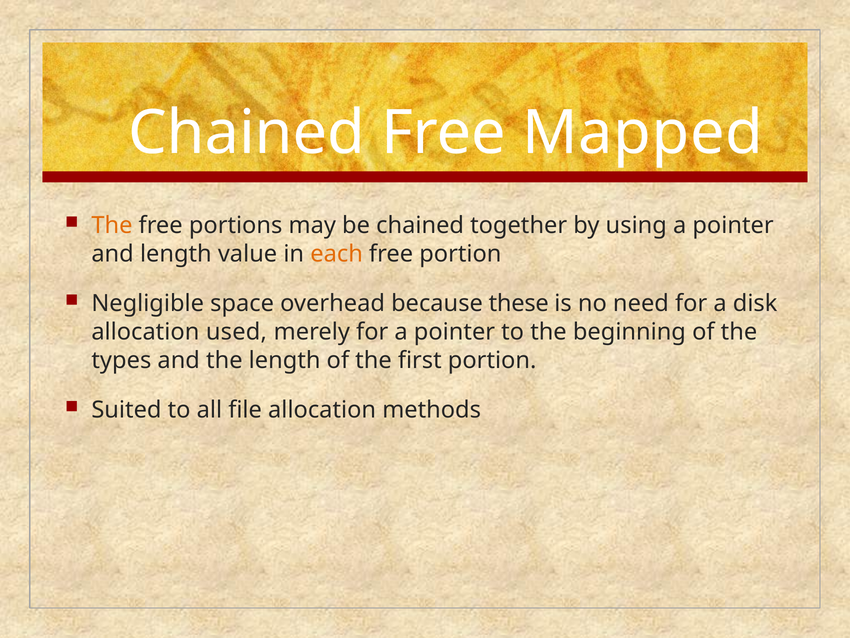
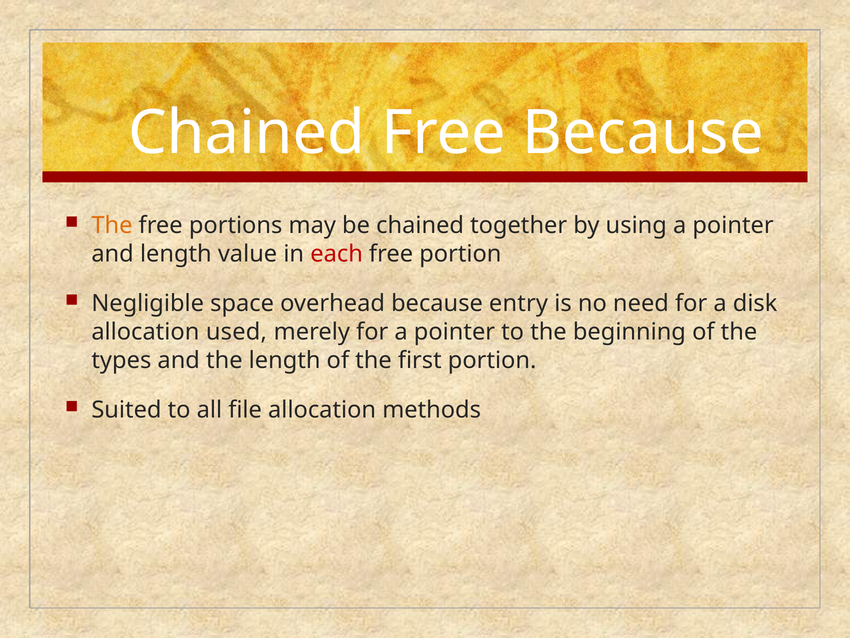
Free Mapped: Mapped -> Because
each colour: orange -> red
these: these -> entry
